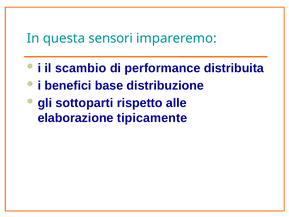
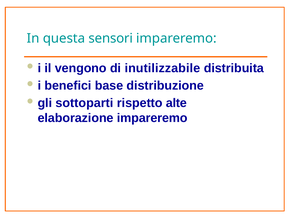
scambio: scambio -> vengono
performance: performance -> inutilizzabile
alle: alle -> alte
elaborazione tipicamente: tipicamente -> impareremo
